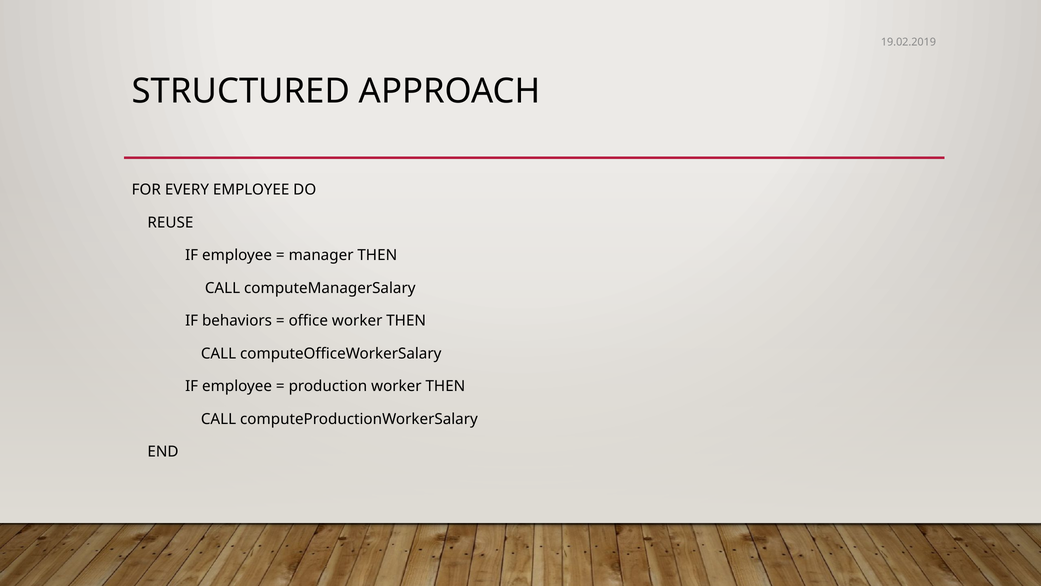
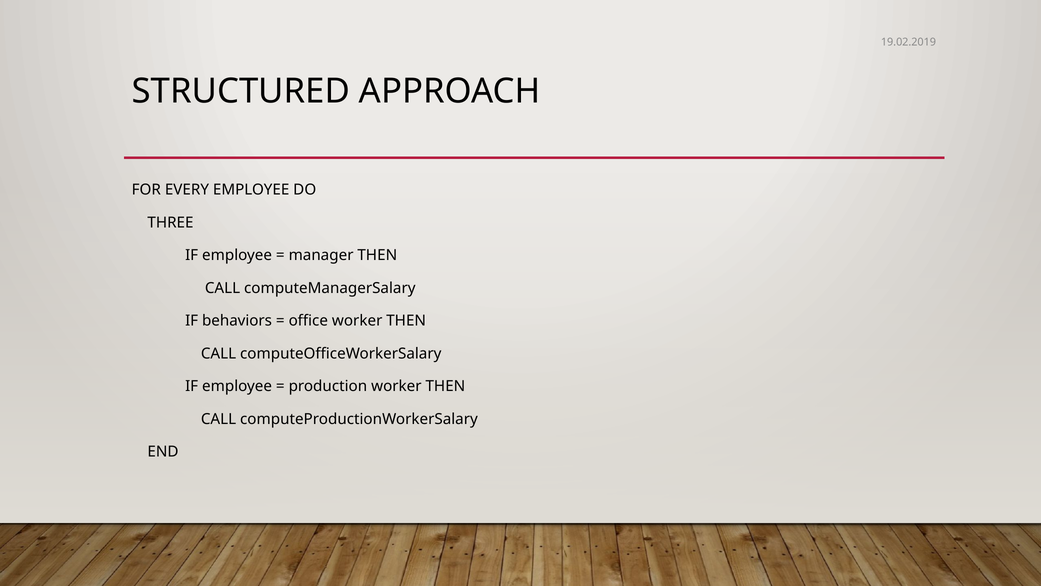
REUSE: REUSE -> THREE
